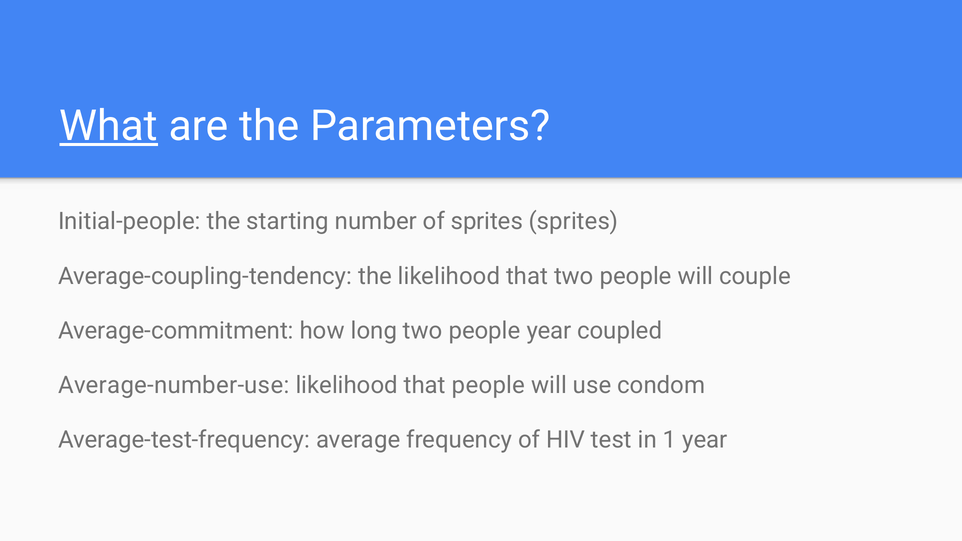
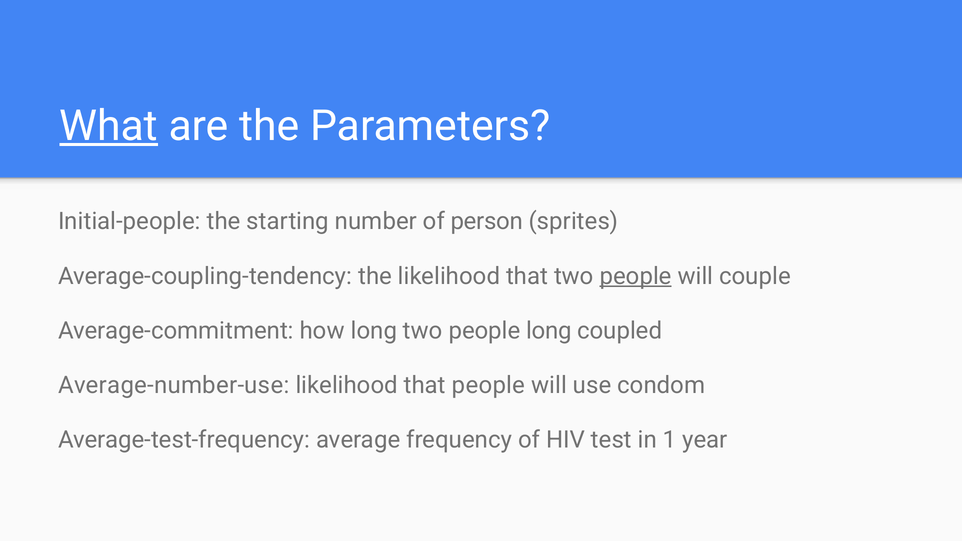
of sprites: sprites -> person
people at (636, 276) underline: none -> present
people year: year -> long
